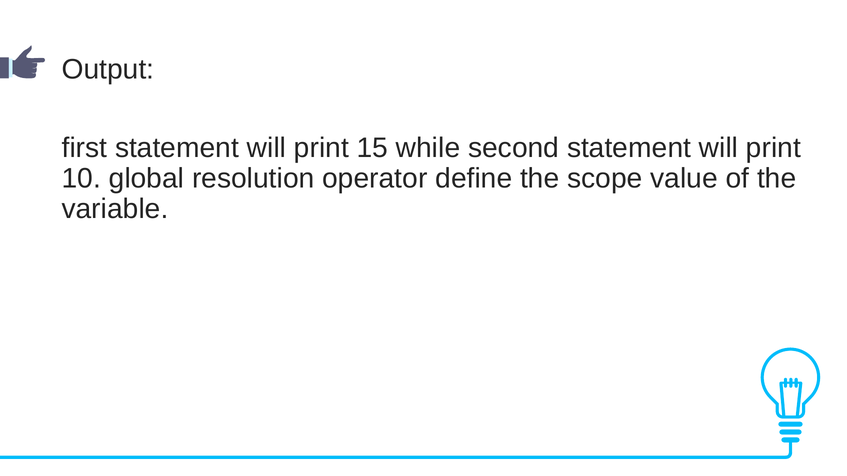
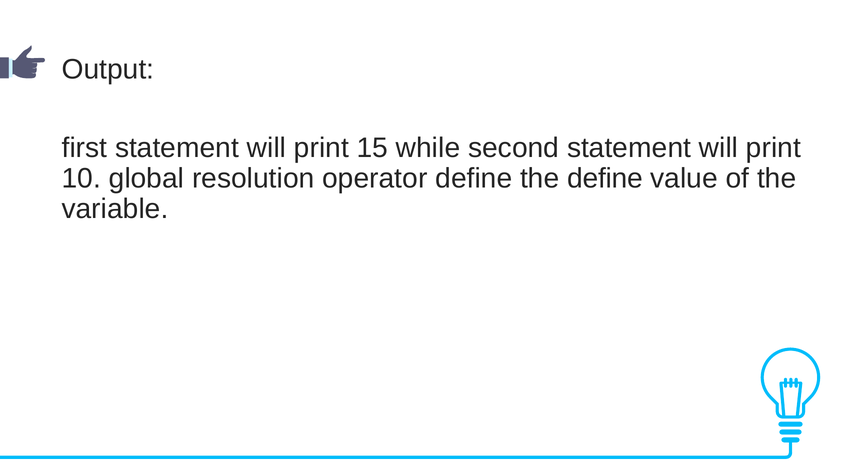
the scope: scope -> define
